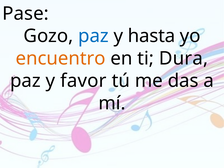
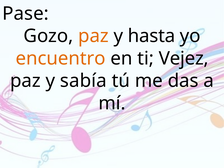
paz at (93, 36) colour: blue -> orange
Dura: Dura -> Vejez
favor: favor -> sabía
